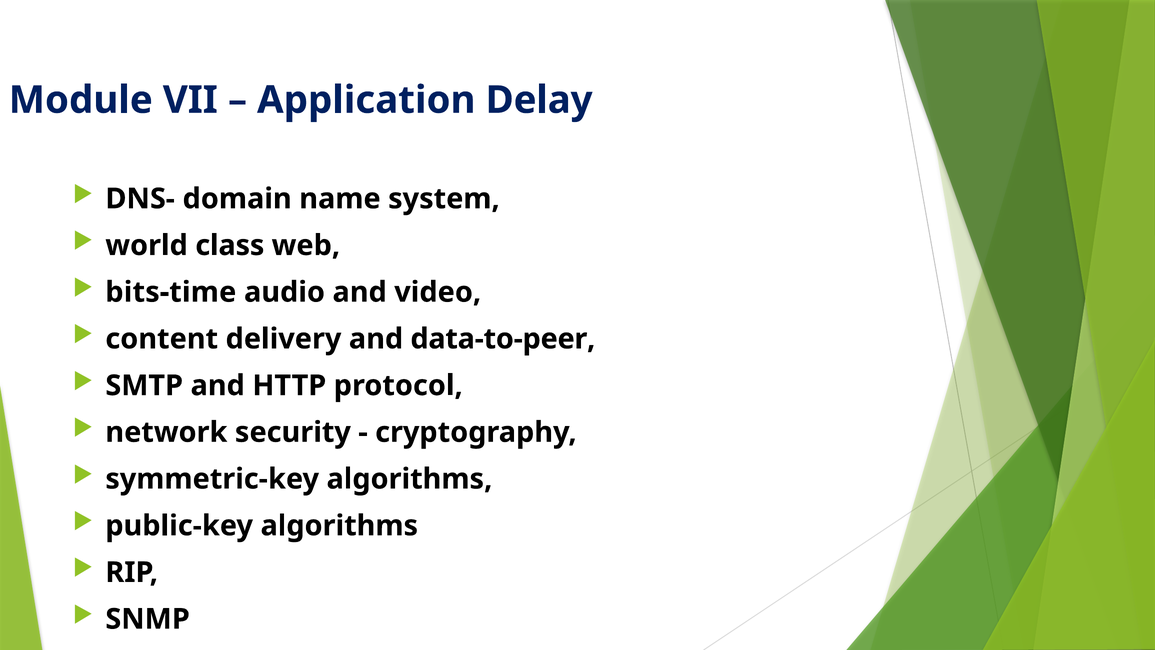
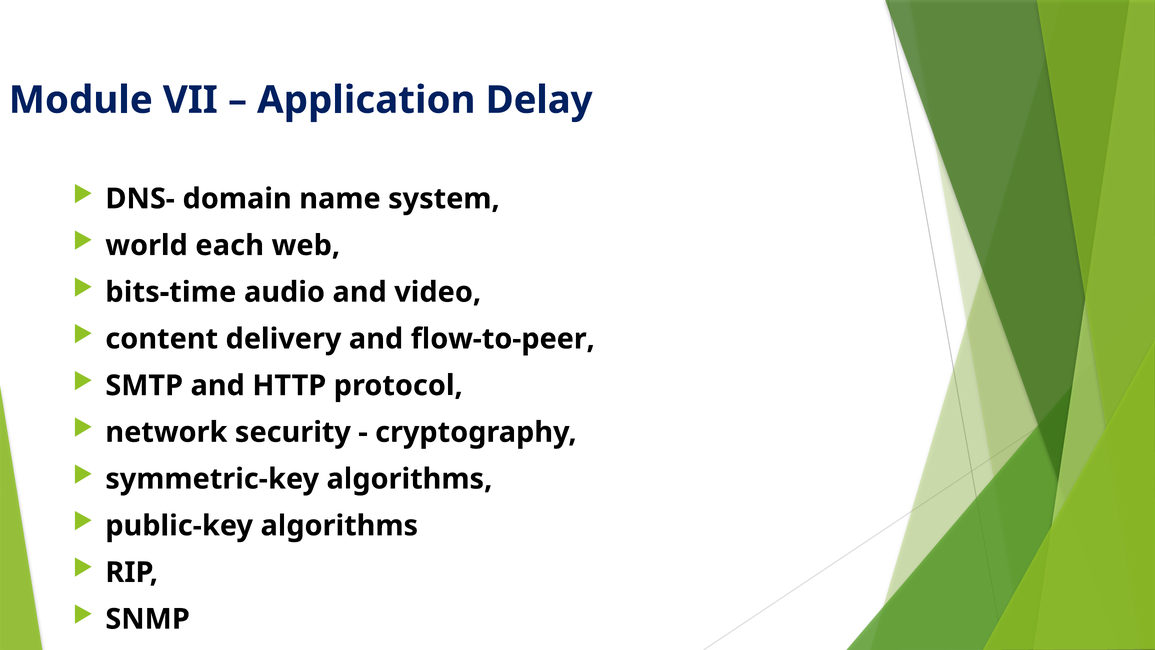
class: class -> each
data-to-peer: data-to-peer -> flow-to-peer
